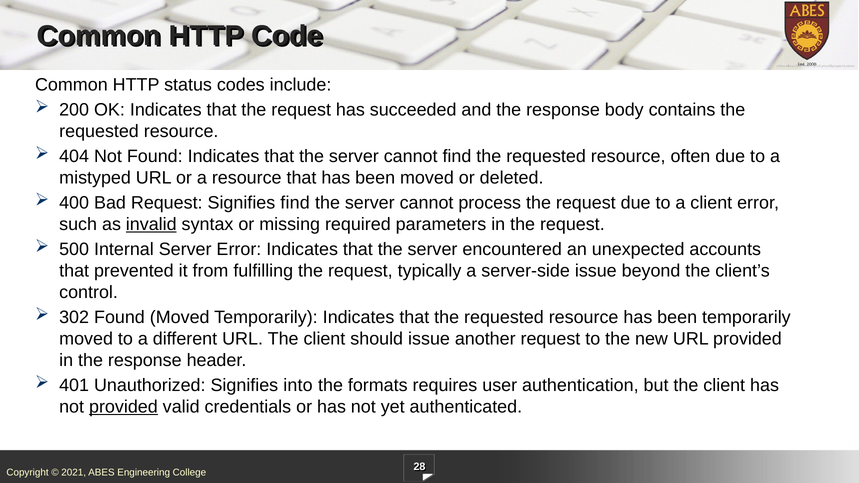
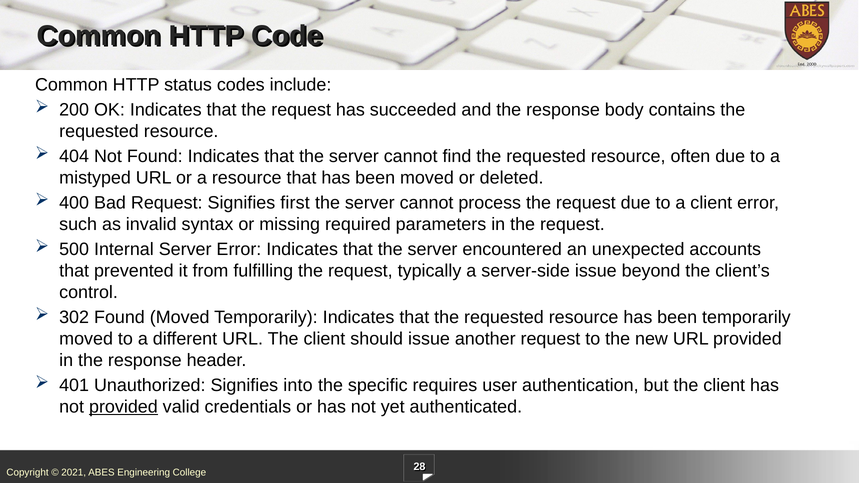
Signifies find: find -> first
invalid underline: present -> none
formats: formats -> specific
